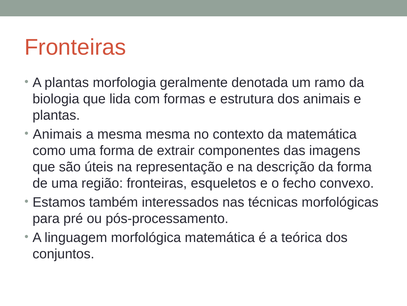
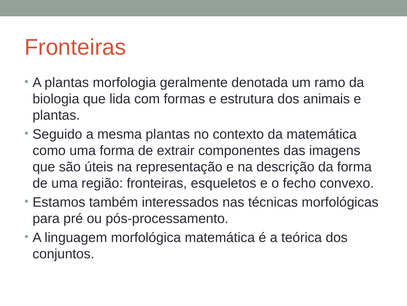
Animais at (57, 134): Animais -> Seguido
mesma mesma: mesma -> plantas
